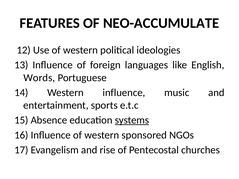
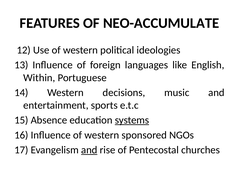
Words: Words -> Within
Western influence: influence -> decisions
and at (89, 150) underline: none -> present
